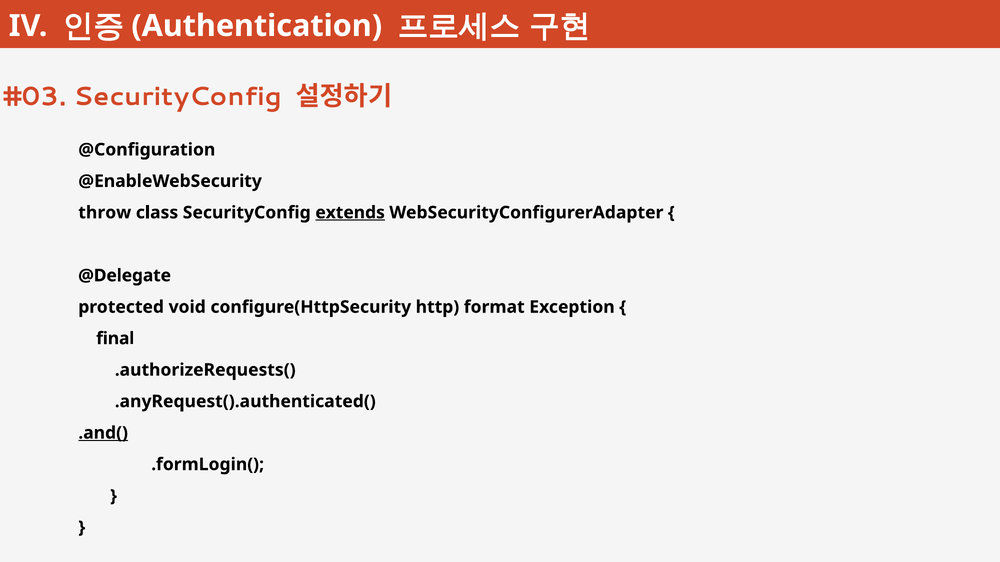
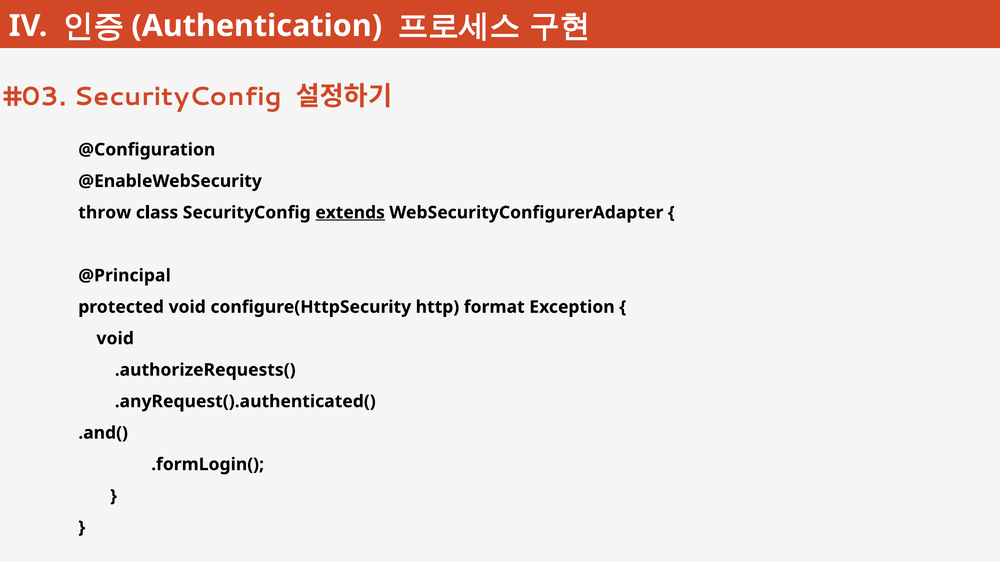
@Delegate: @Delegate -> @Principal
final at (115, 339): final -> void
.and( underline: present -> none
